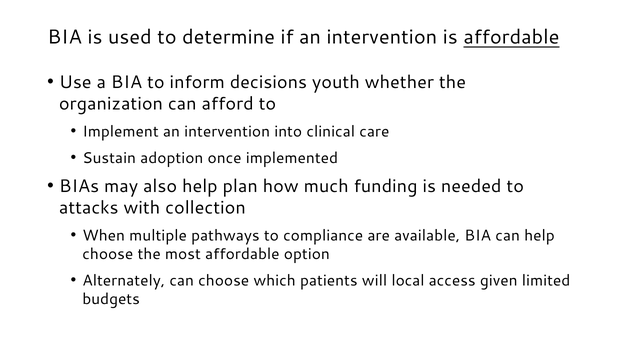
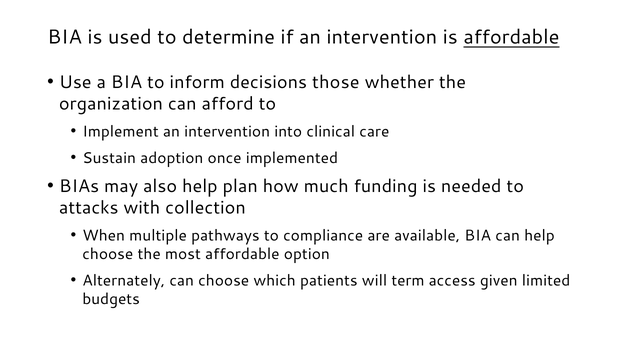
youth: youth -> those
local: local -> term
